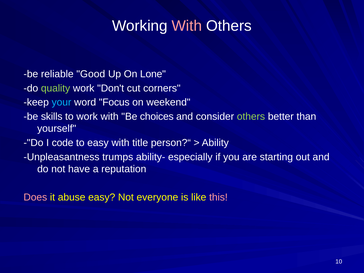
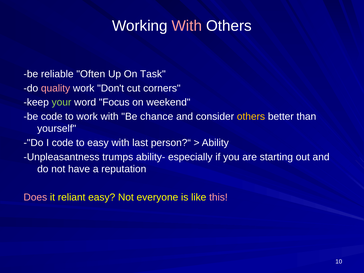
Good: Good -> Often
Lone: Lone -> Task
quality colour: light green -> pink
your colour: light blue -> light green
be skills: skills -> code
choices: choices -> chance
others at (251, 116) colour: light green -> yellow
title: title -> last
abuse: abuse -> reliant
